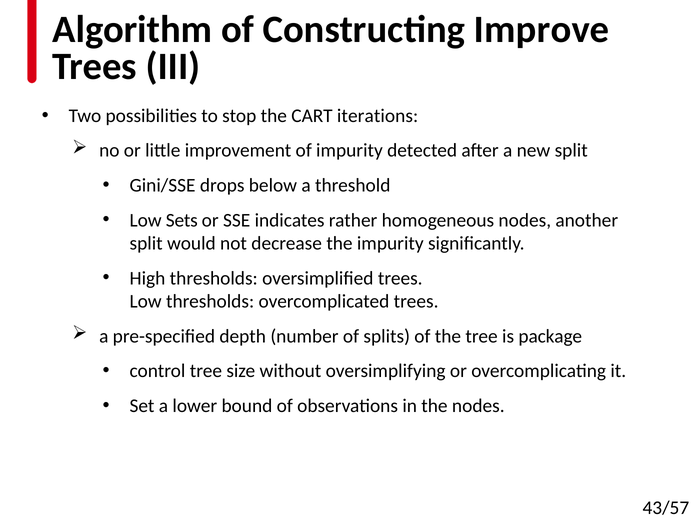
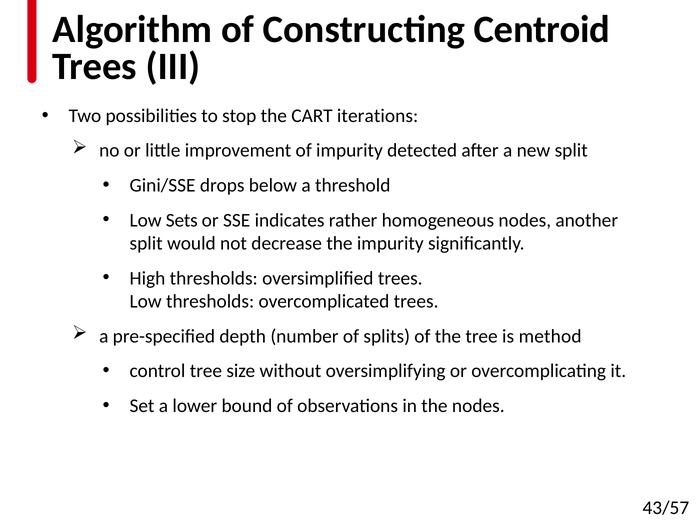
Improve: Improve -> Centroid
package: package -> method
